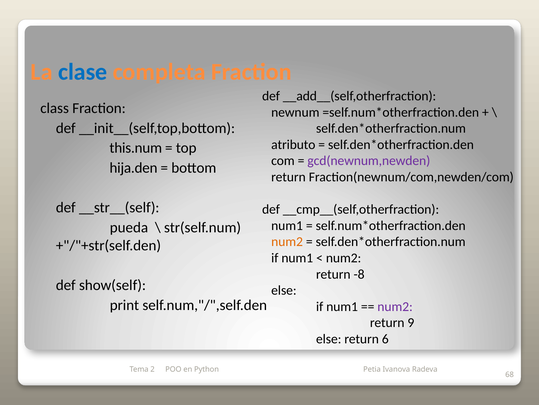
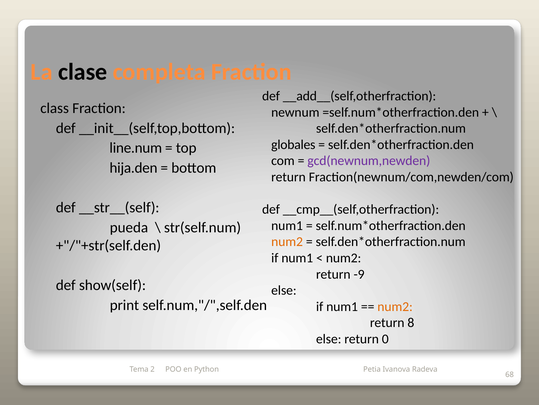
clase colour: blue -> black
atributo: atributo -> globales
this.num: this.num -> line.num
-8: -8 -> -9
num2 at (395, 306) colour: purple -> orange
9: 9 -> 8
6: 6 -> 0
